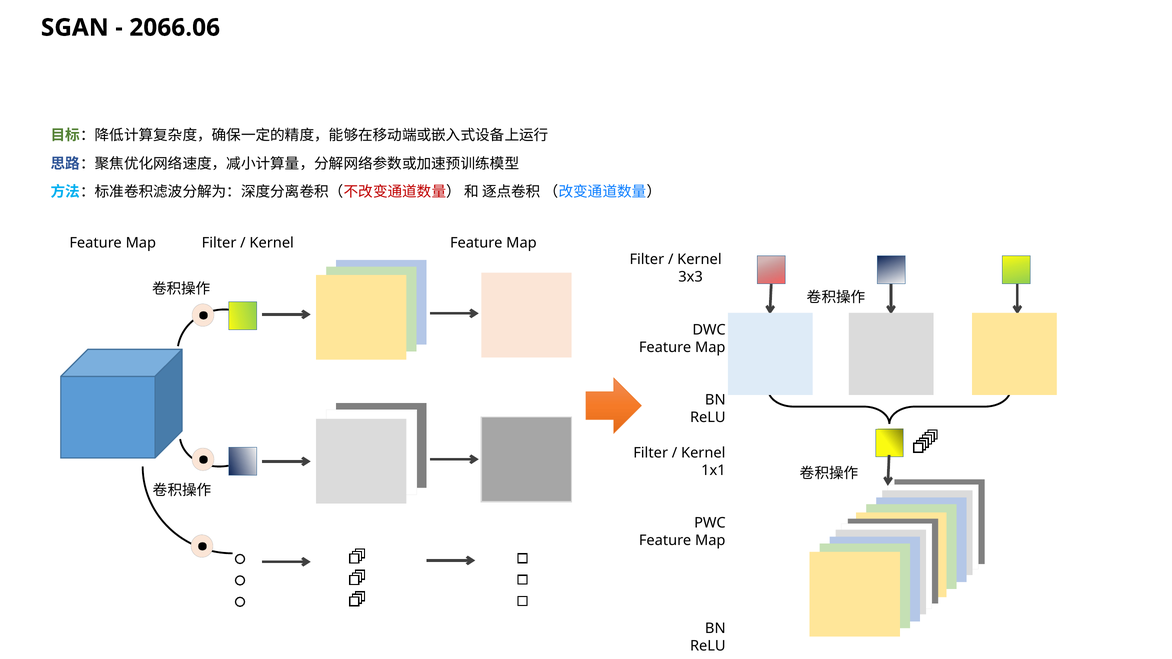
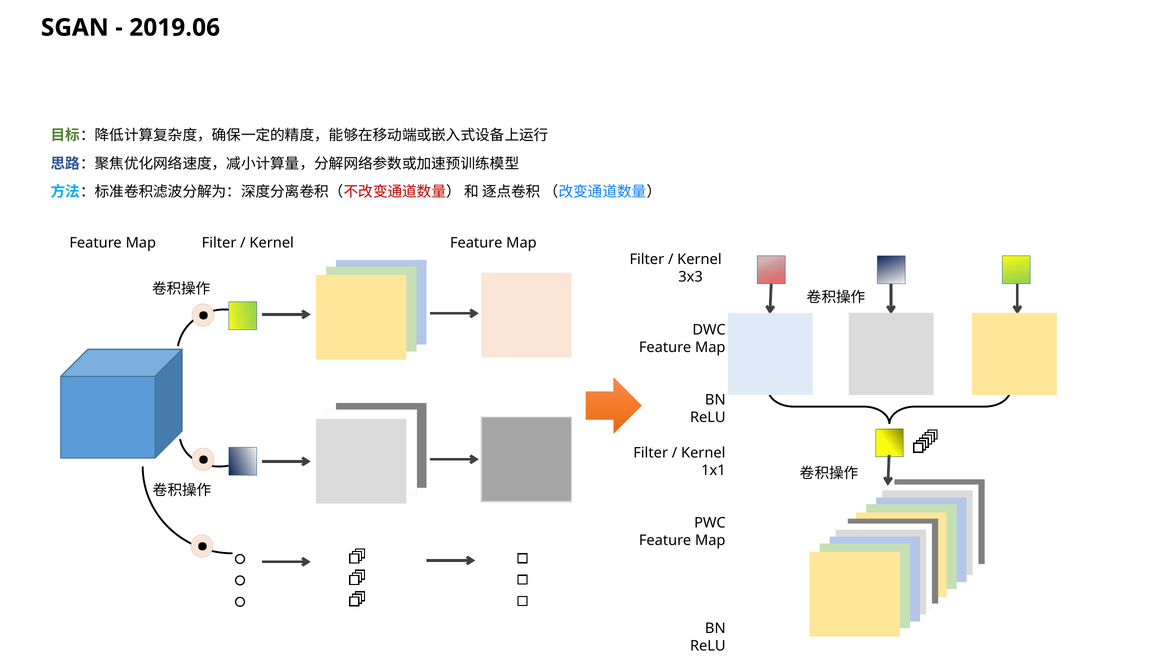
2066.06: 2066.06 -> 2019.06
